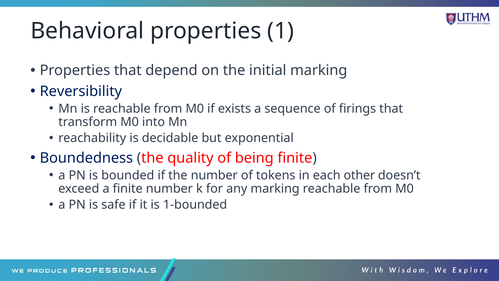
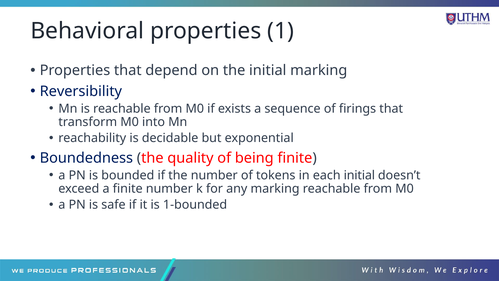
each other: other -> initial
